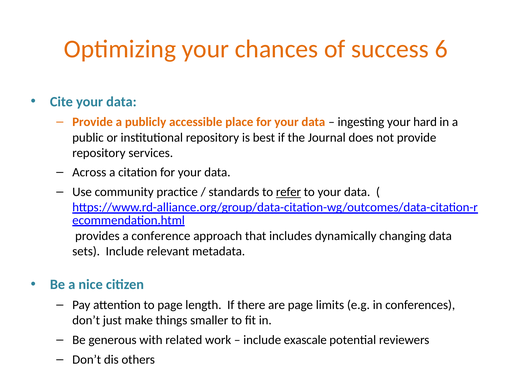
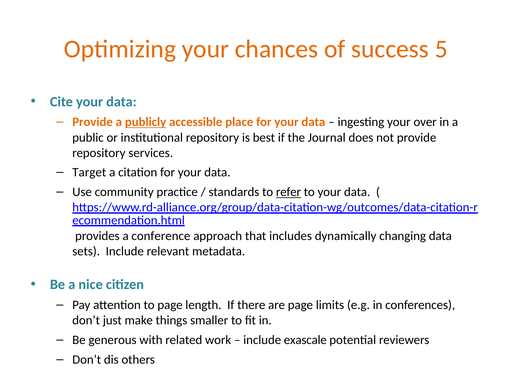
6: 6 -> 5
publicly underline: none -> present
hard: hard -> over
Across: Across -> Target
